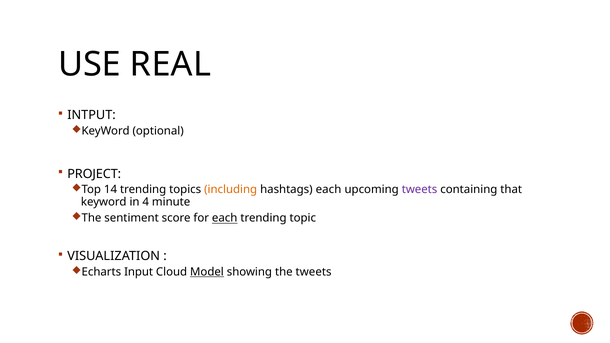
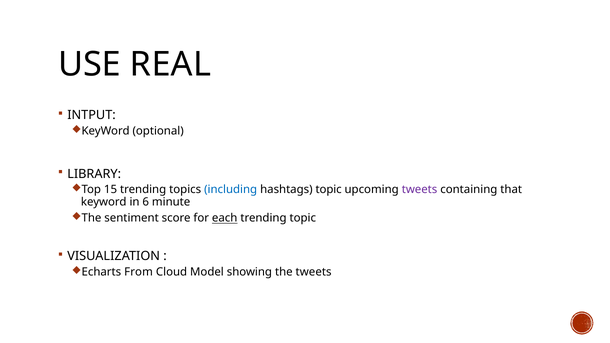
PROJECT: PROJECT -> LIBRARY
14: 14 -> 15
including colour: orange -> blue
hashtags each: each -> topic
4: 4 -> 6
Input: Input -> From
Model underline: present -> none
